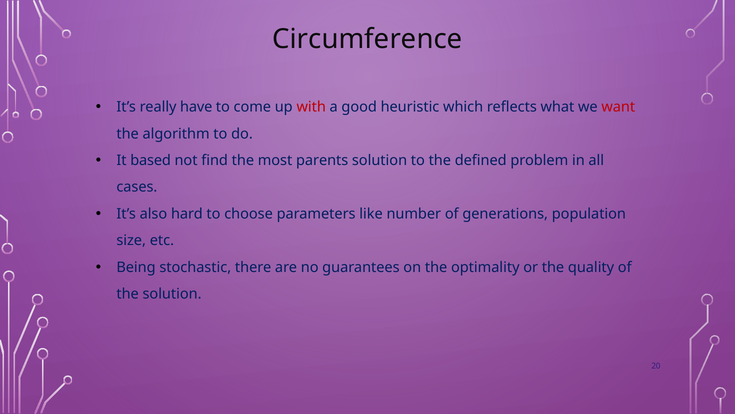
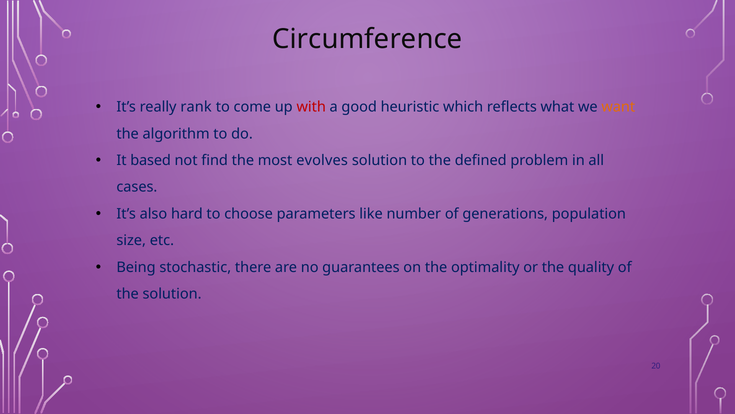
have: have -> rank
want colour: red -> orange
parents: parents -> evolves
